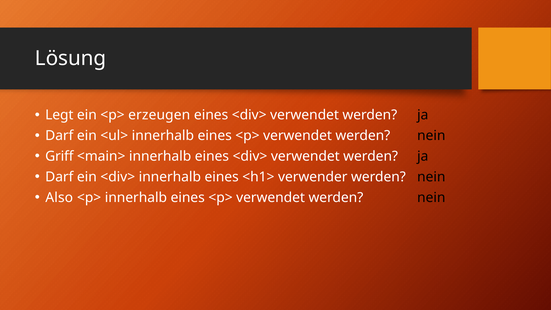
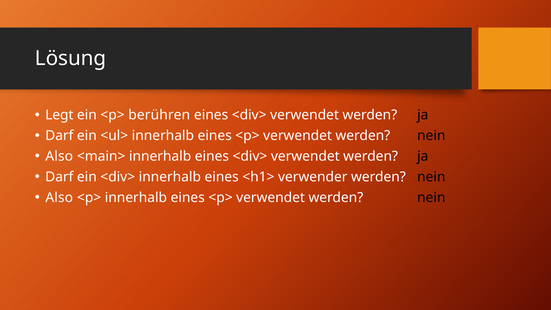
erzeugen: erzeugen -> berühren
Griff at (59, 156): Griff -> Also
